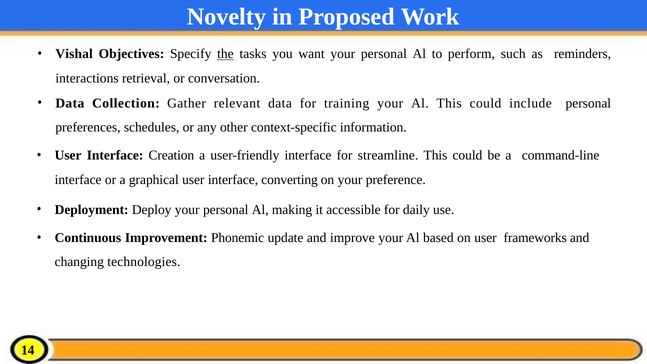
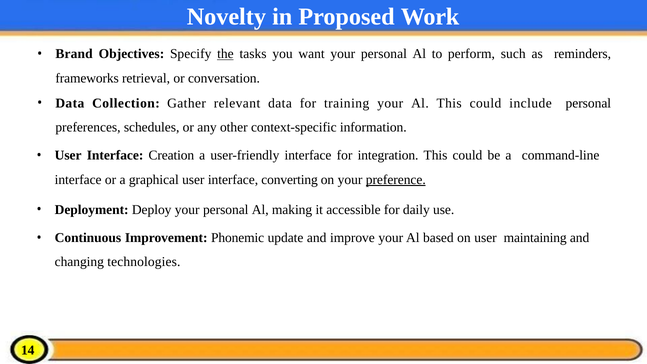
Vishal: Vishal -> Brand
interactions: interactions -> frameworks
streamline: streamline -> integration
preference underline: none -> present
frameworks: frameworks -> maintaining
